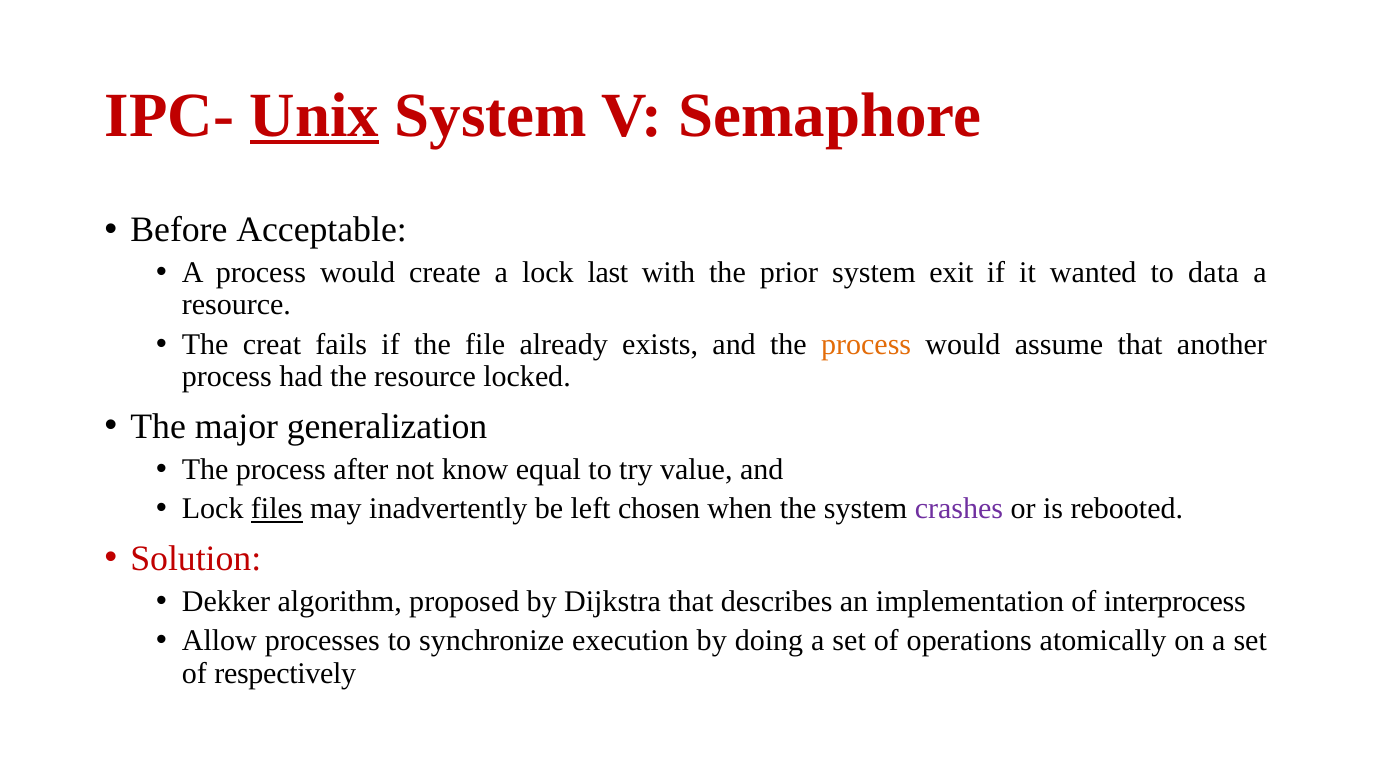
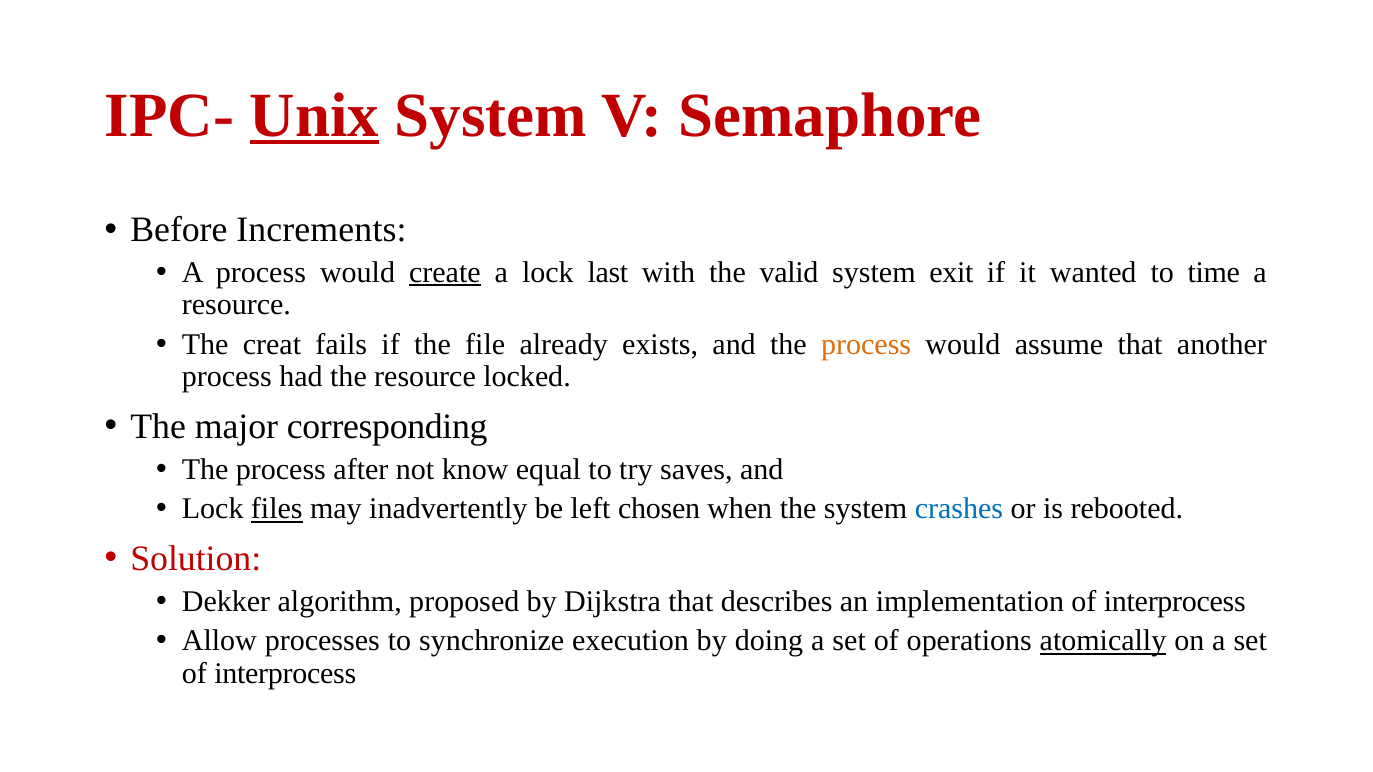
Acceptable: Acceptable -> Increments
create underline: none -> present
prior: prior -> valid
data: data -> time
generalization: generalization -> corresponding
value: value -> saves
crashes colour: purple -> blue
atomically underline: none -> present
respectively at (285, 673): respectively -> interprocess
